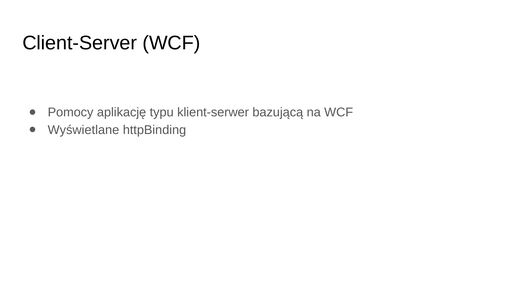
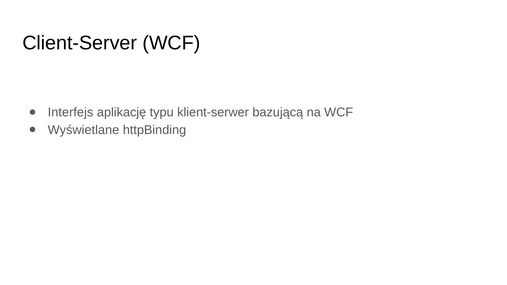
Pomocy: Pomocy -> Interfejs
